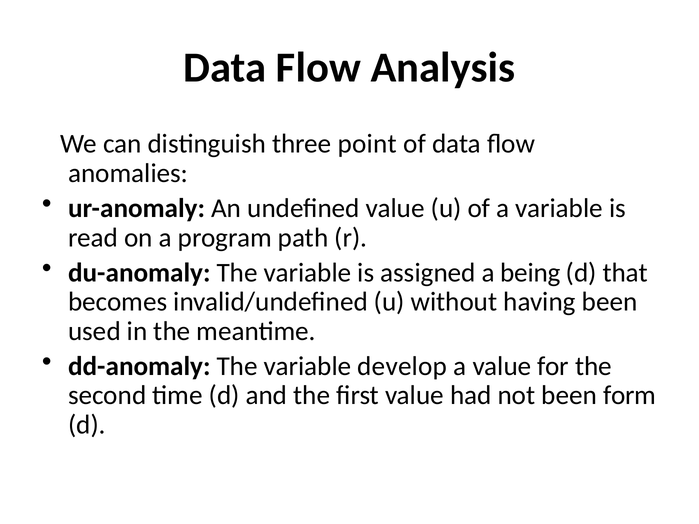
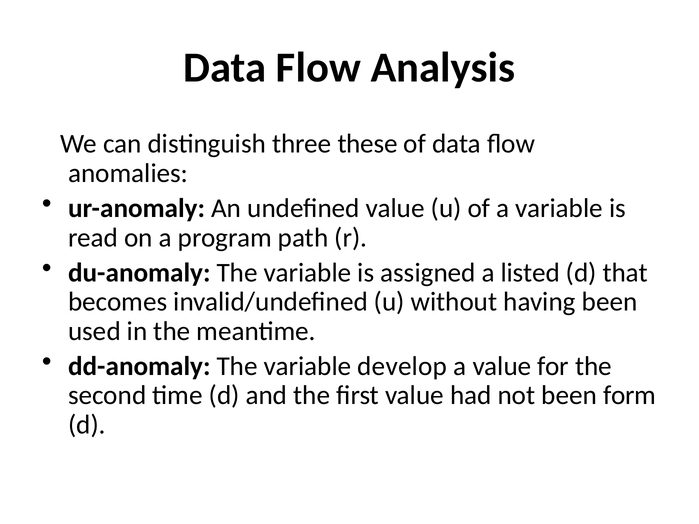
point: point -> these
being: being -> listed
